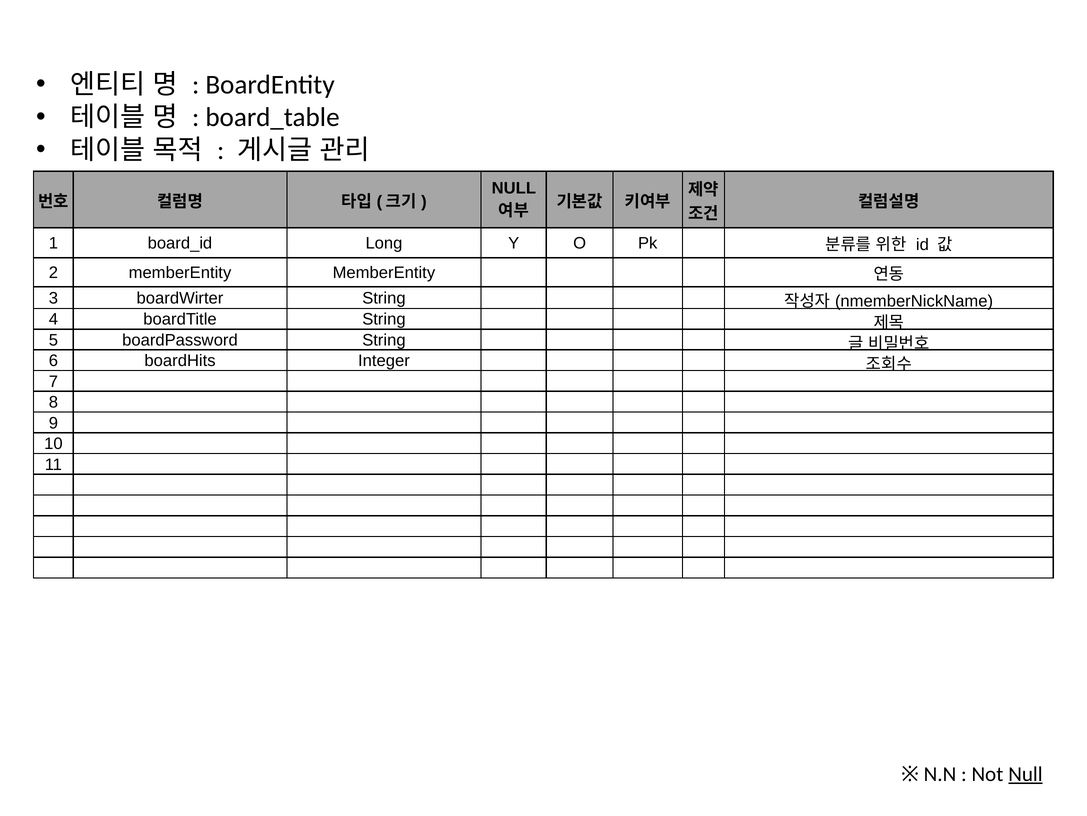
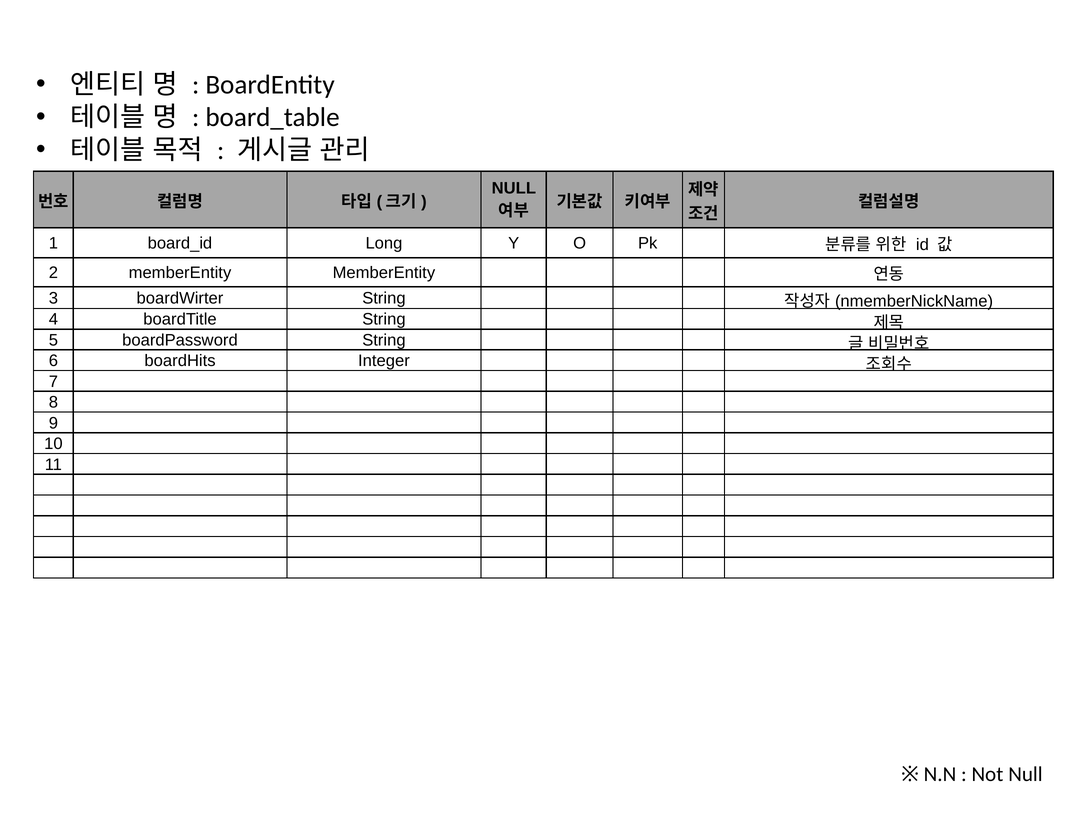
Null at (1025, 773) underline: present -> none
